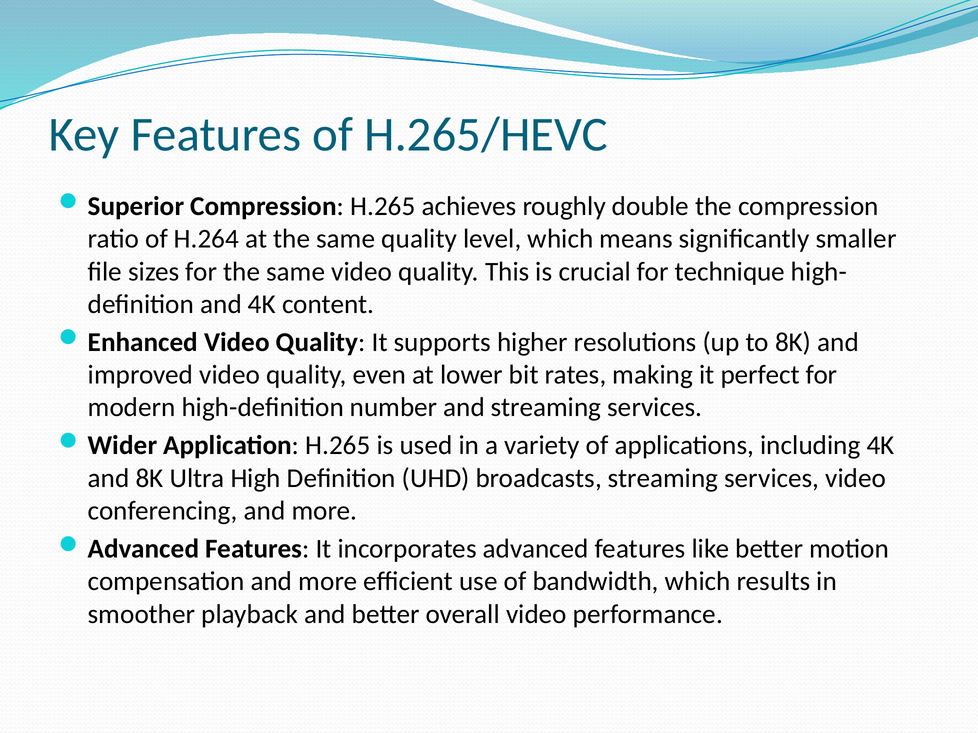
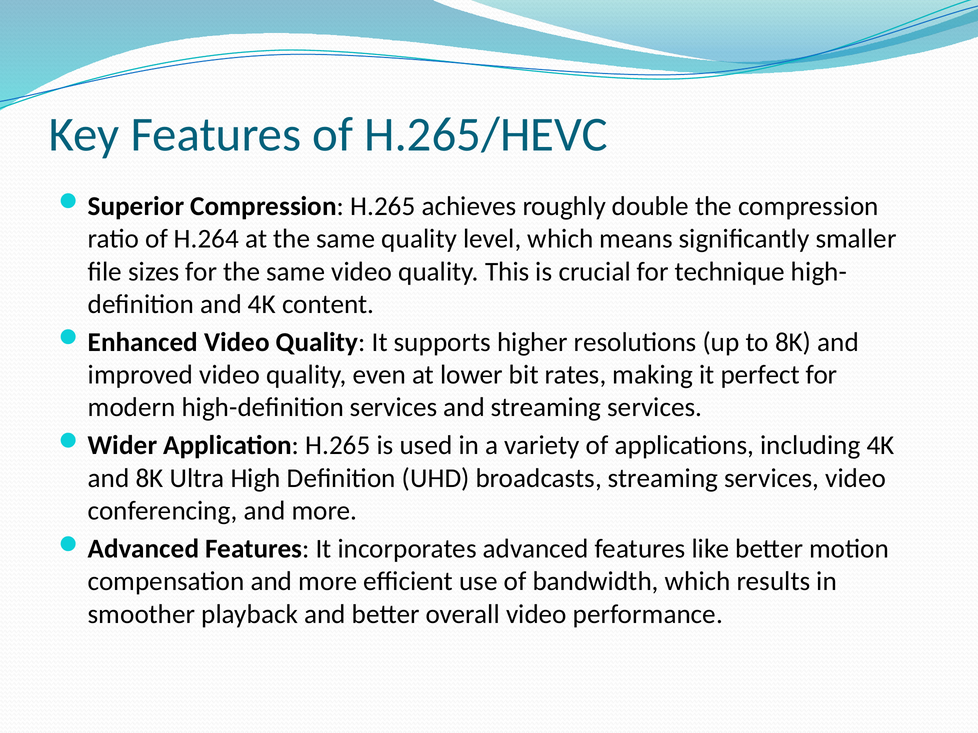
high-definition number: number -> services
